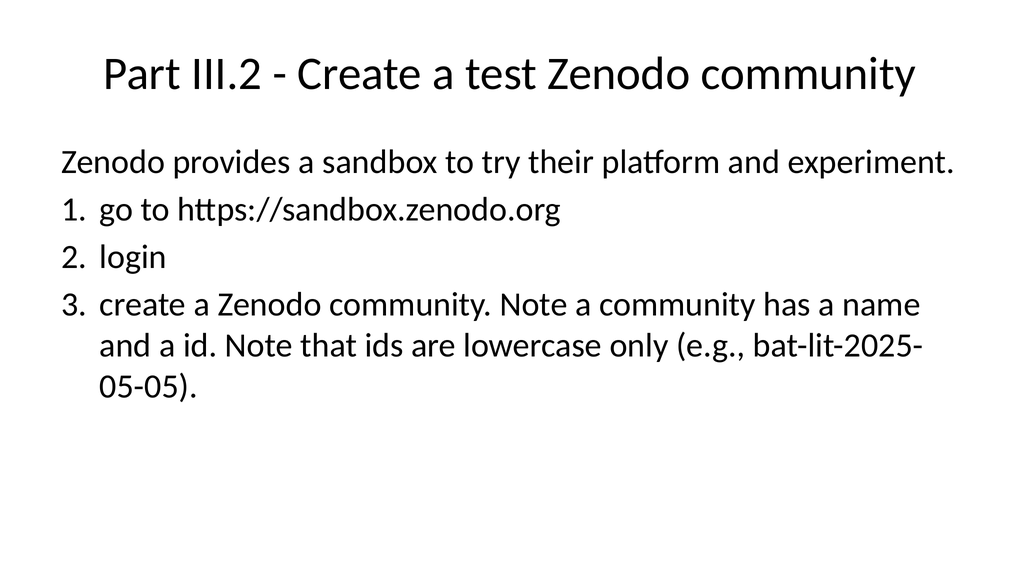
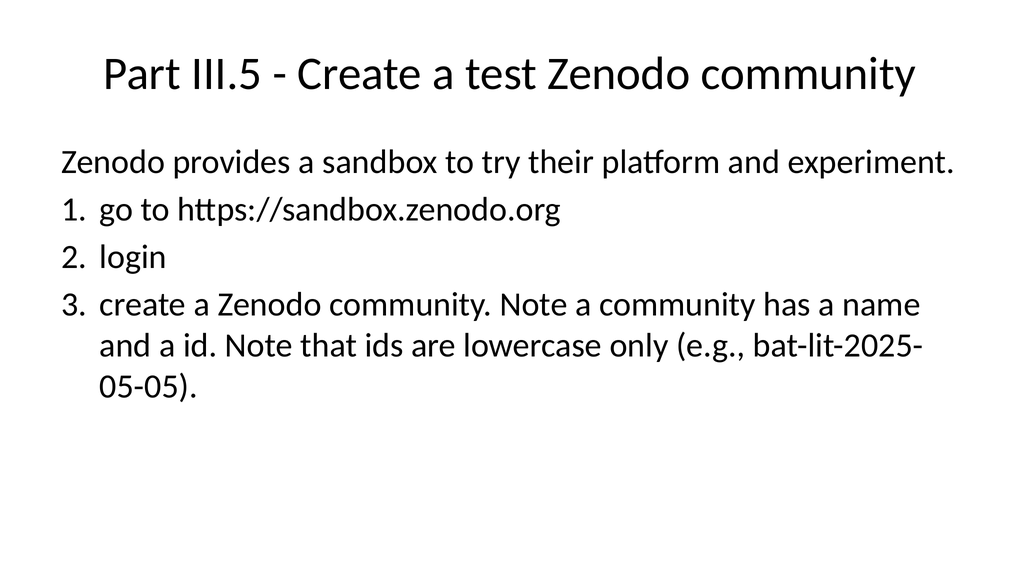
III.2: III.2 -> III.5
